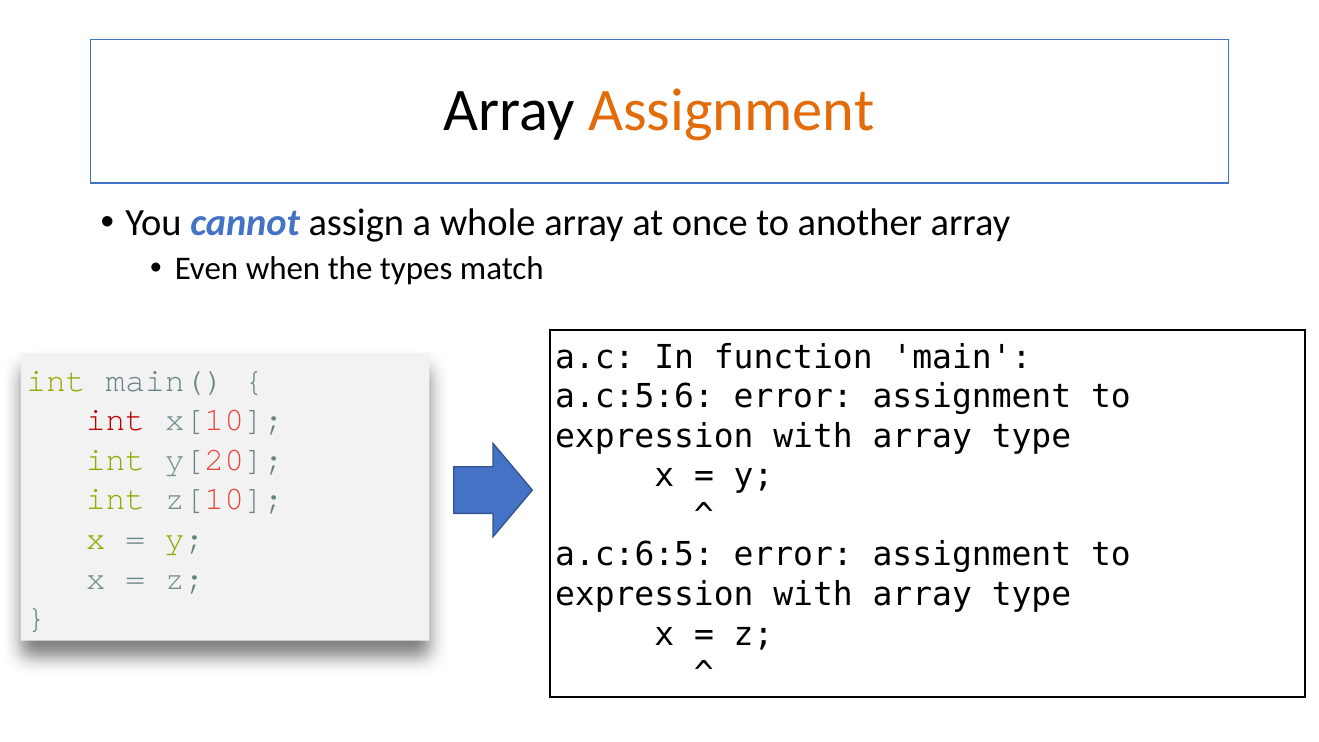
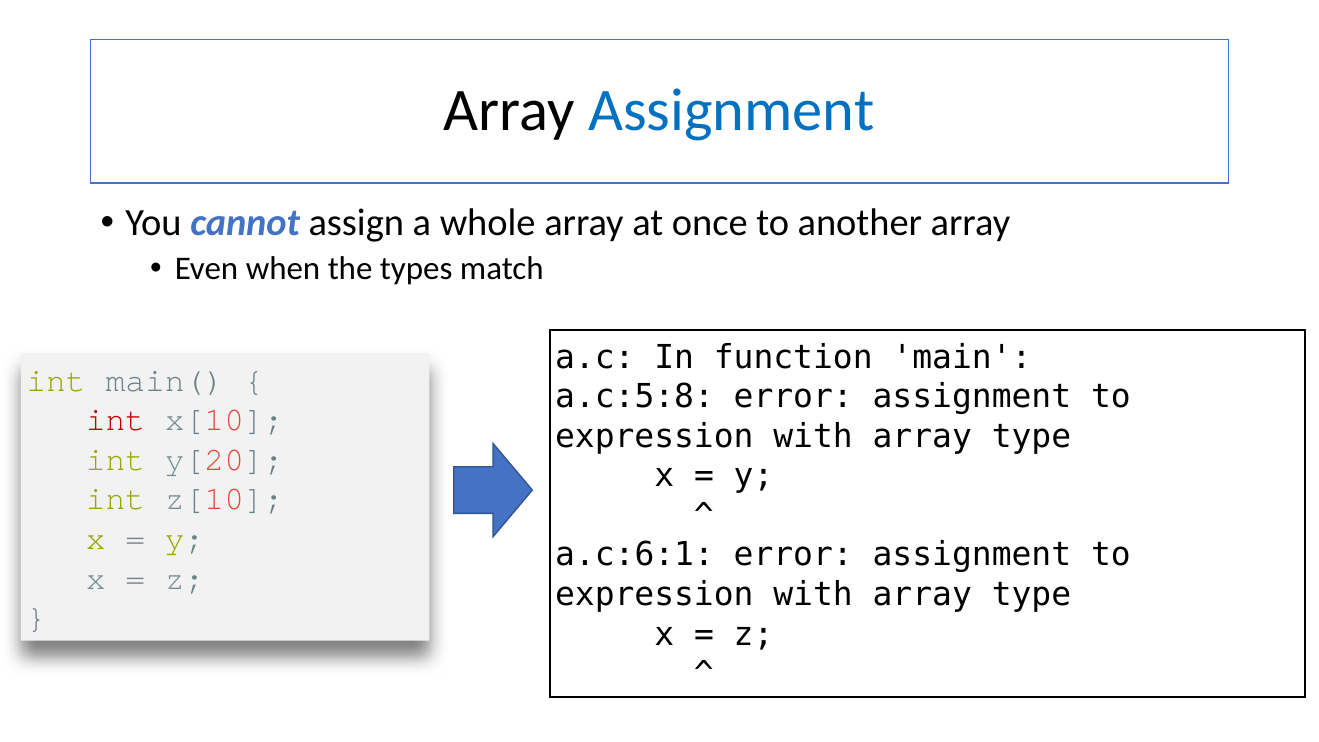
Assignment at (732, 111) colour: orange -> blue
a.c:5:6: a.c:5:6 -> a.c:5:8
a.c:6:5: a.c:6:5 -> a.c:6:1
